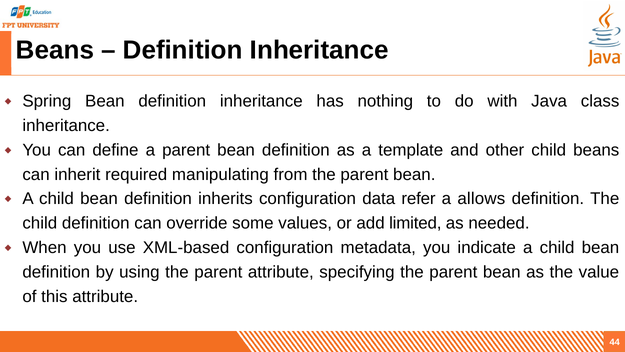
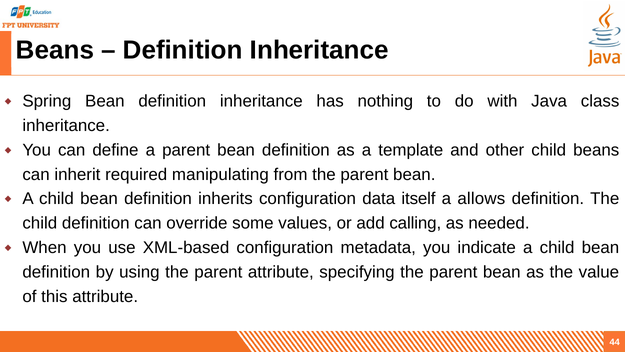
refer: refer -> itself
limited: limited -> calling
